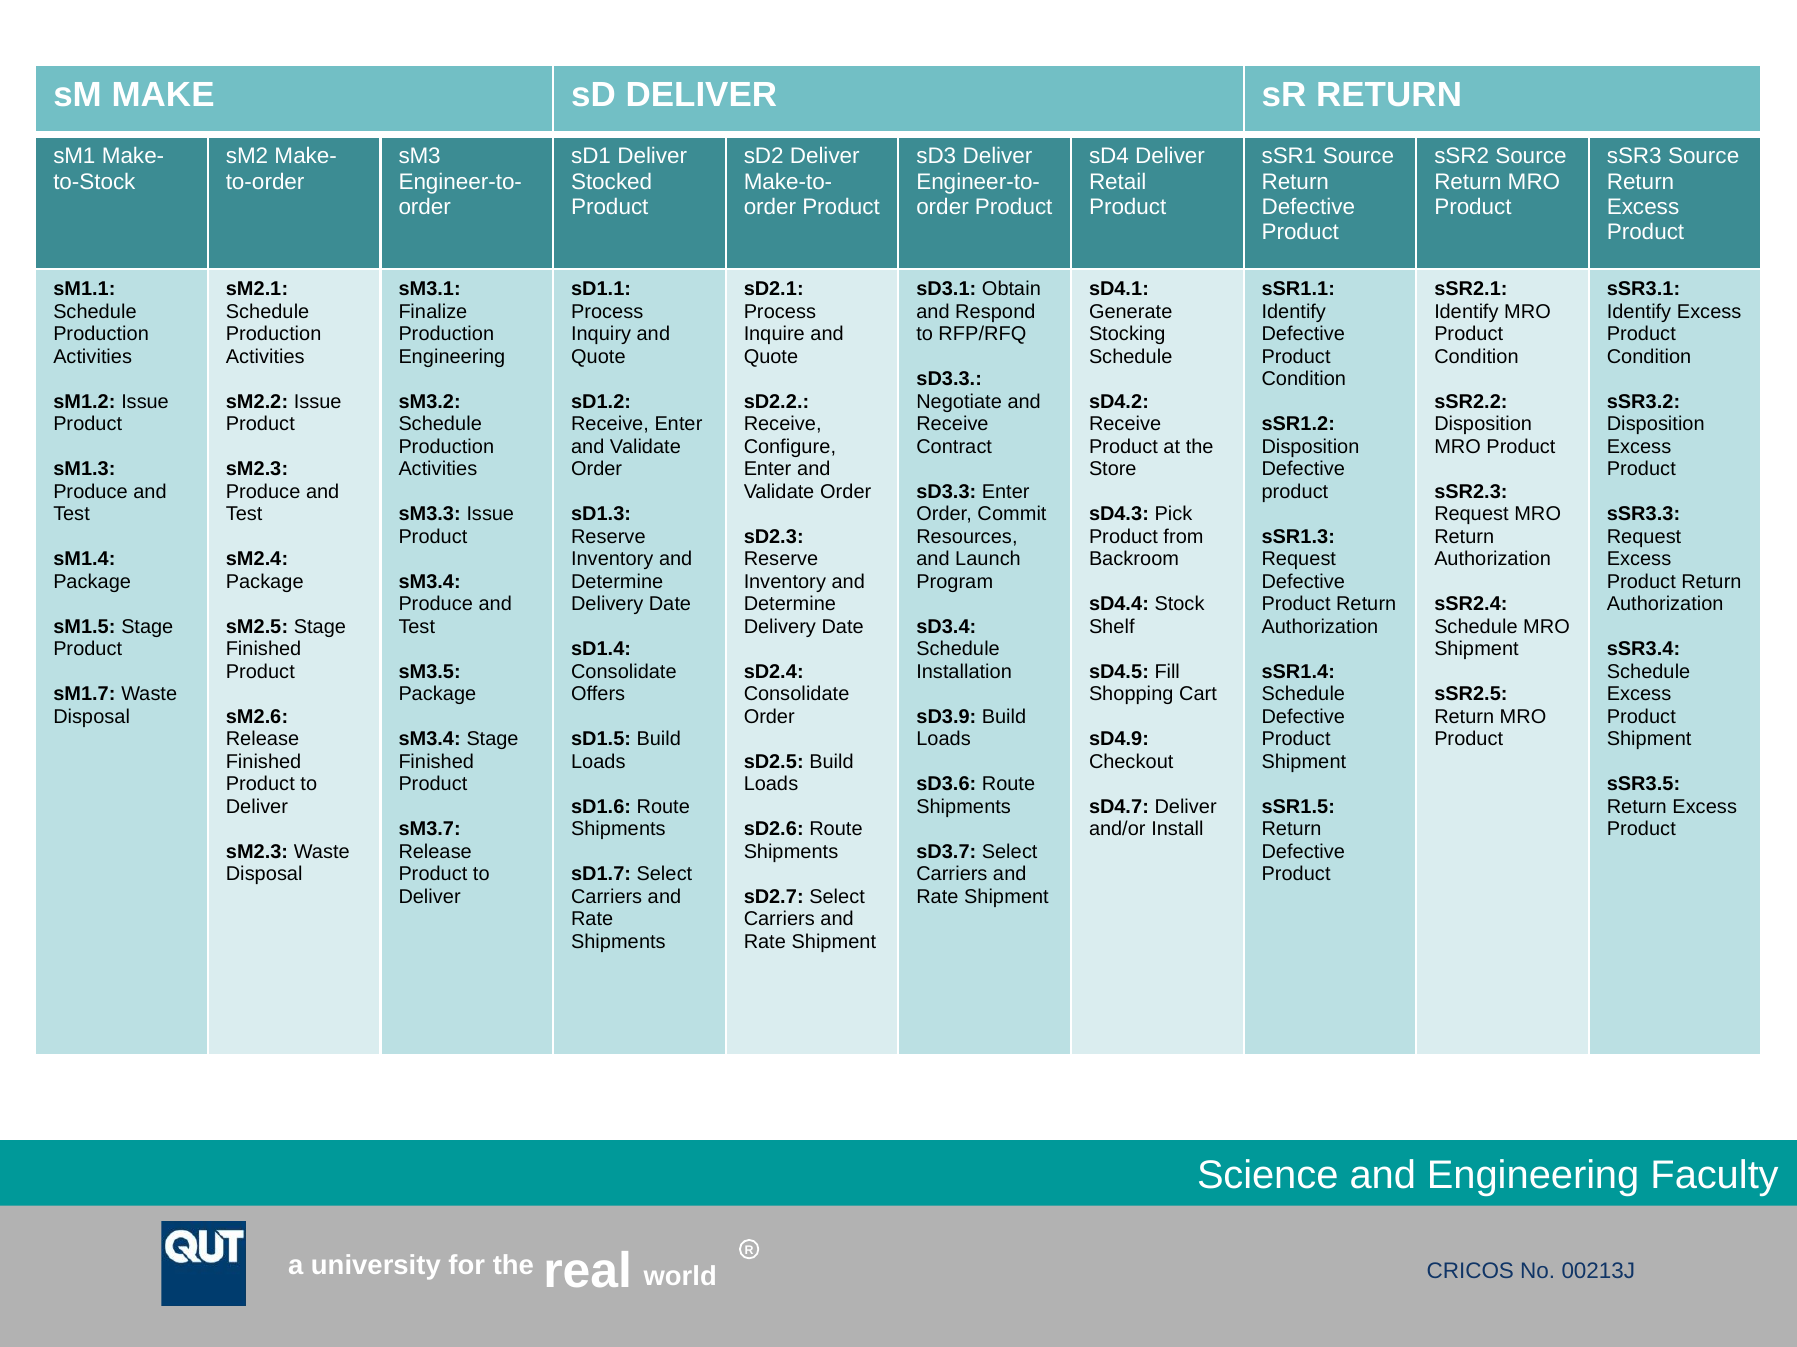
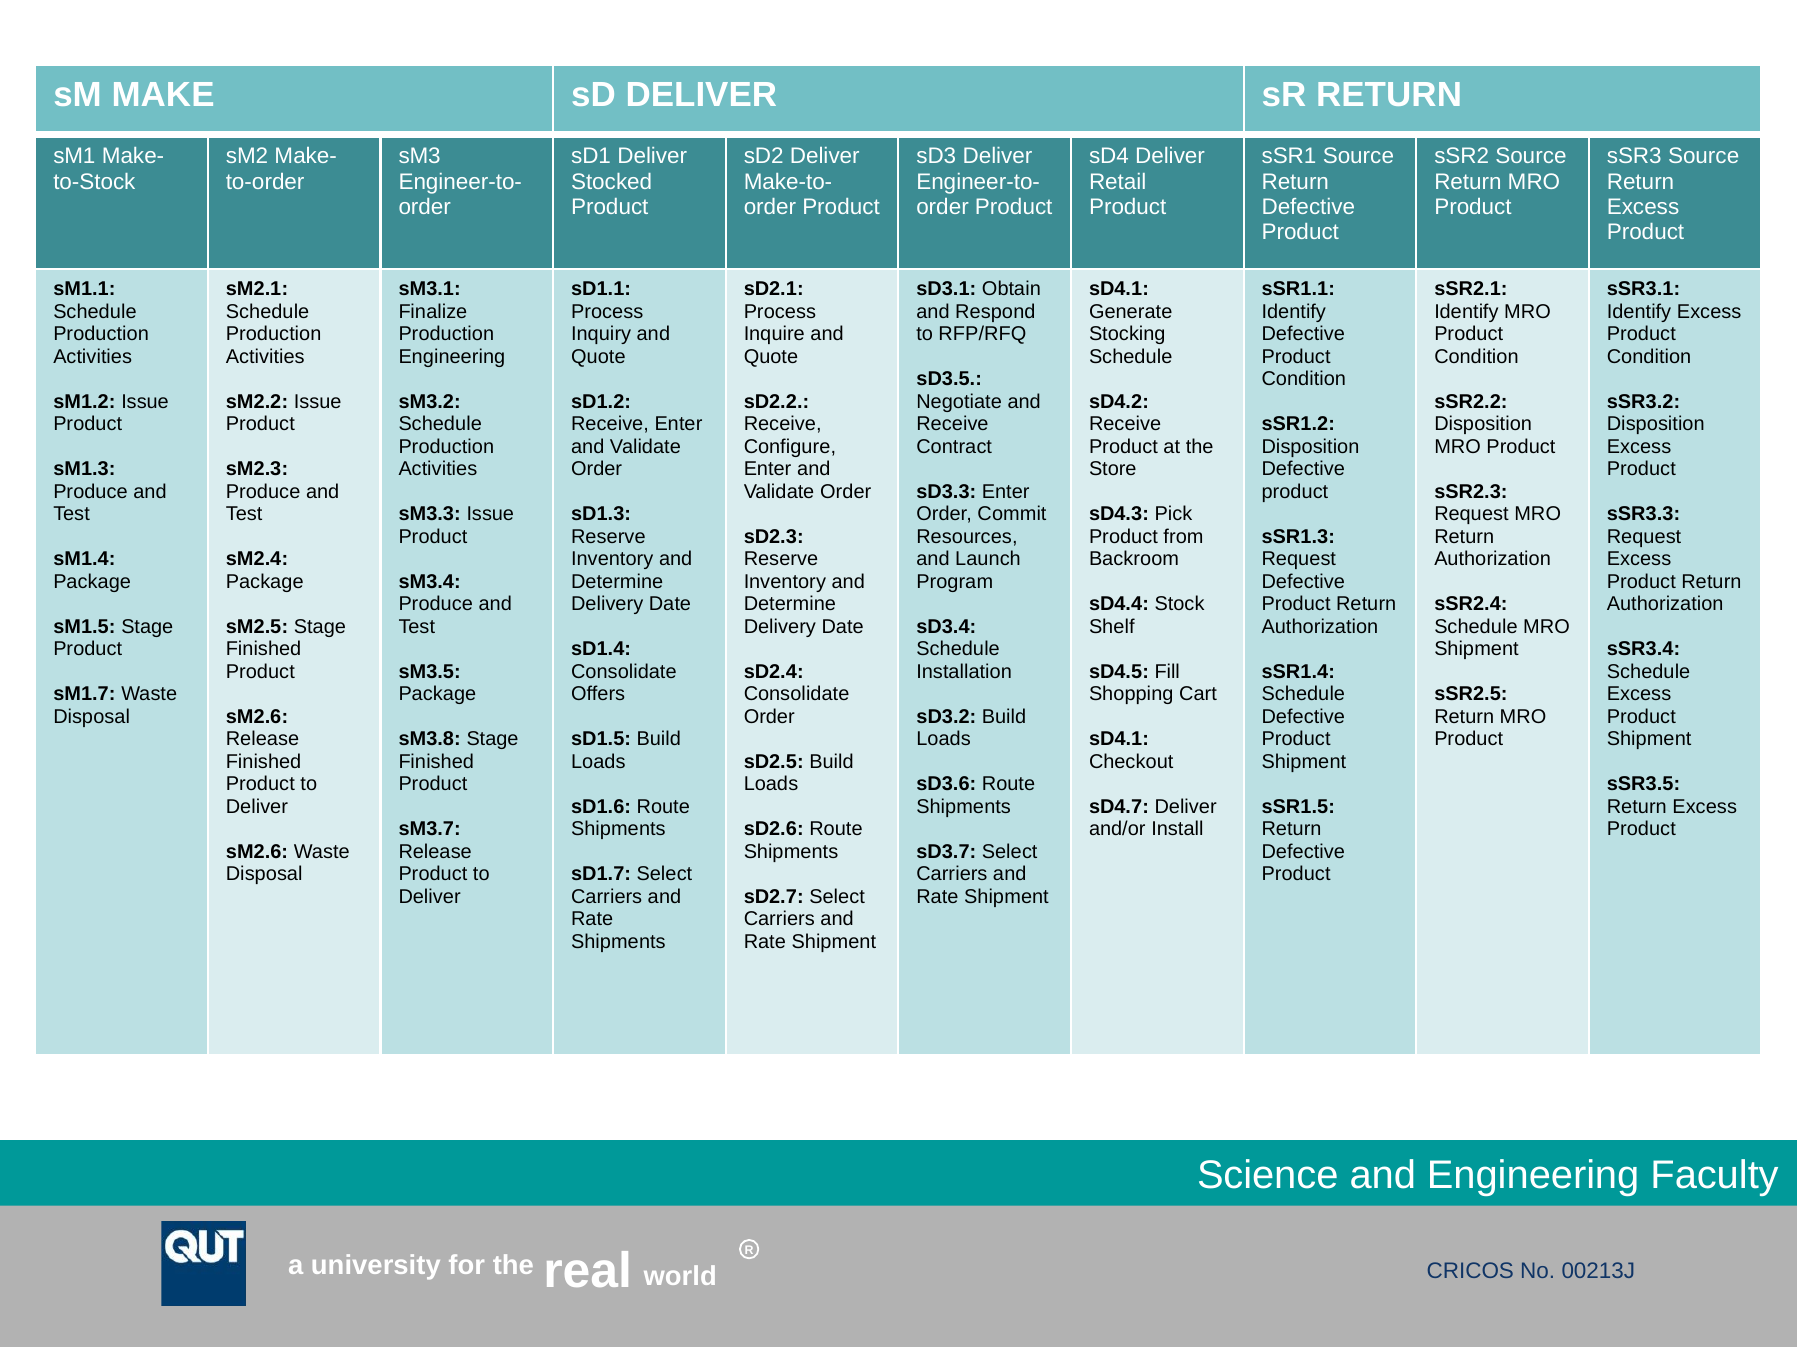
sD3.3 at (949, 380): sD3.3 -> sD3.5
sD3.9: sD3.9 -> sD3.2
sM3.4 at (430, 740): sM3.4 -> sM3.8
sD4.9 at (1119, 740): sD4.9 -> sD4.1
sM2.3 at (257, 852): sM2.3 -> sM2.6
